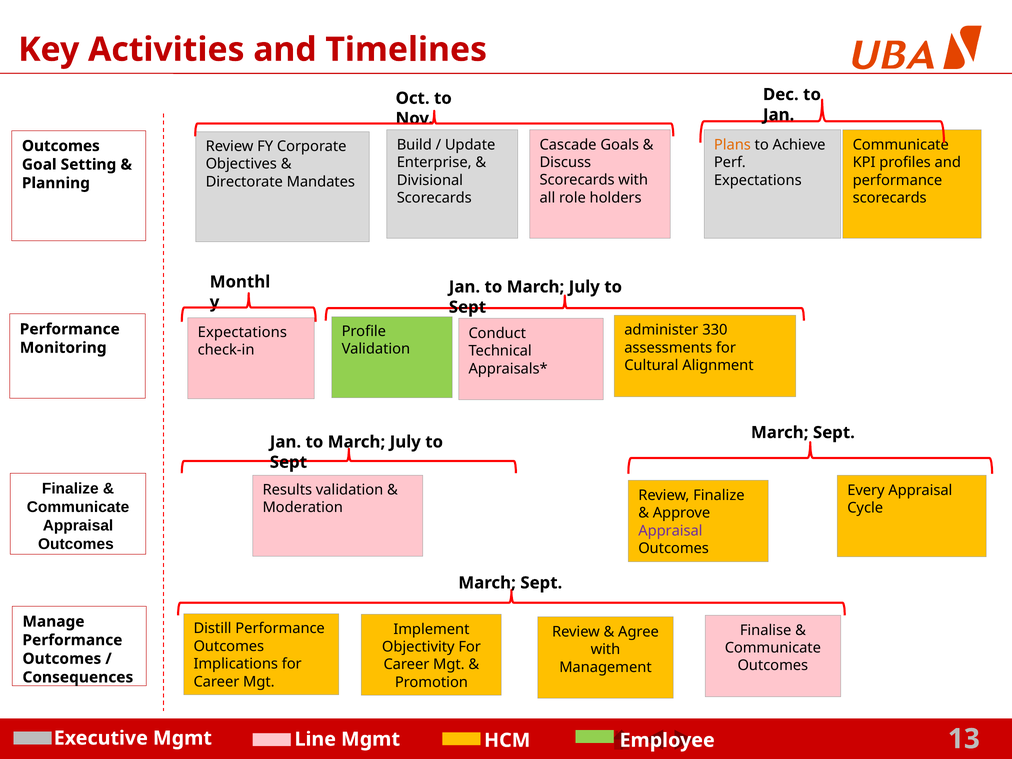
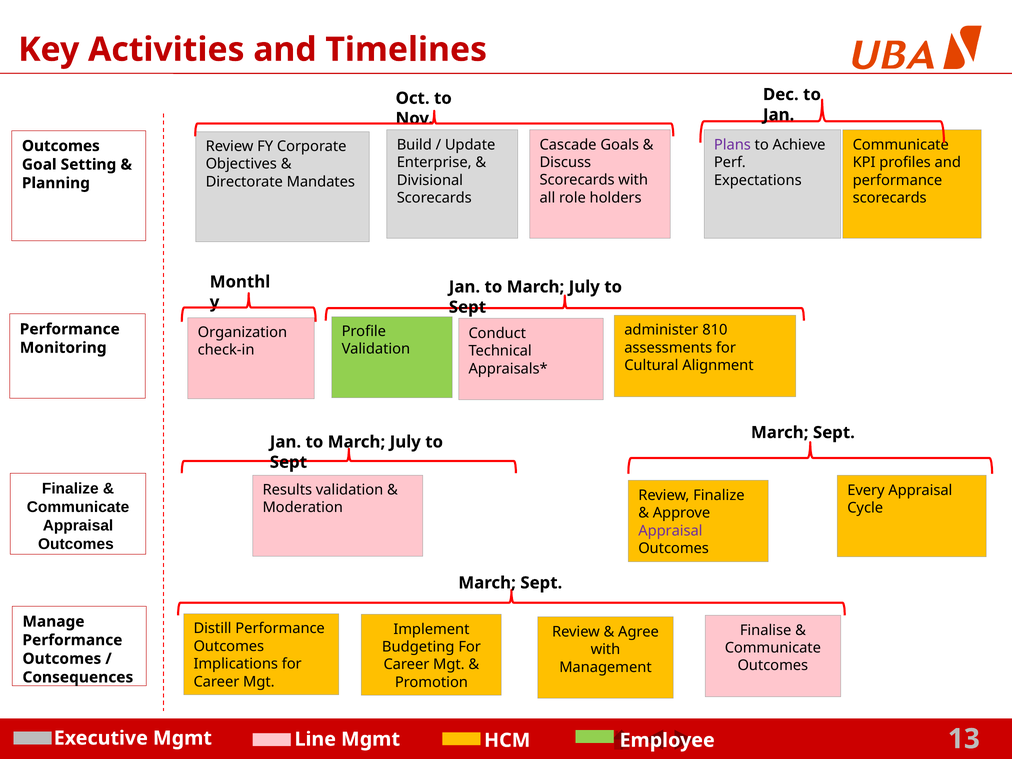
Plans colour: orange -> purple
330: 330 -> 810
Expectations at (242, 332): Expectations -> Organization
Objectivity: Objectivity -> Budgeting
